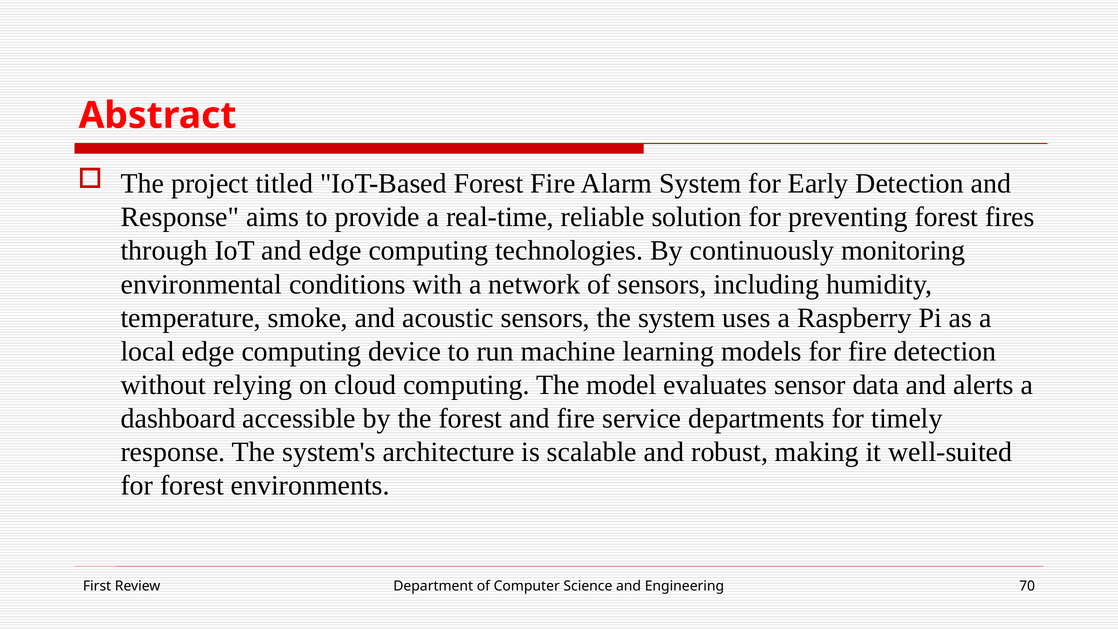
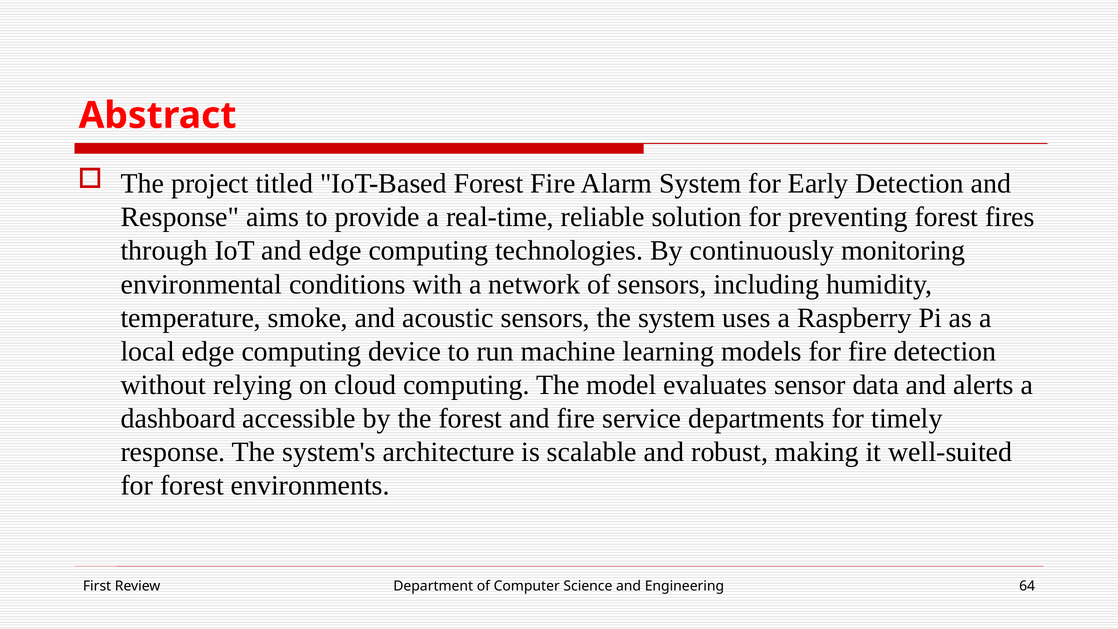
70: 70 -> 64
